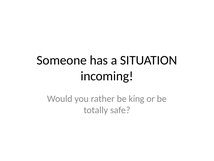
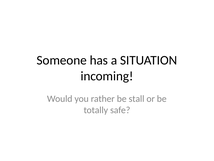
king: king -> stall
